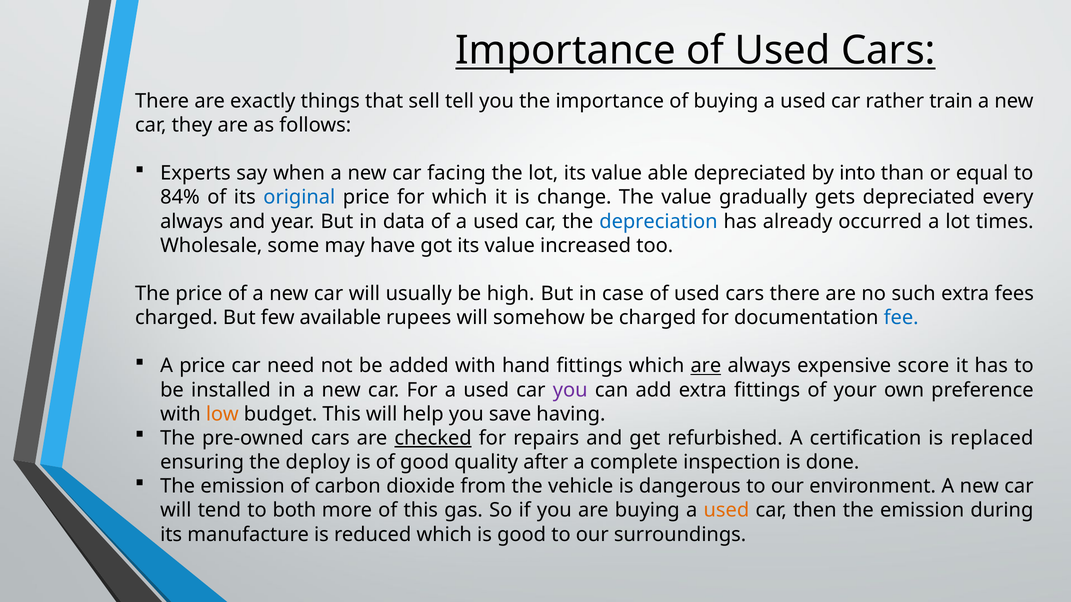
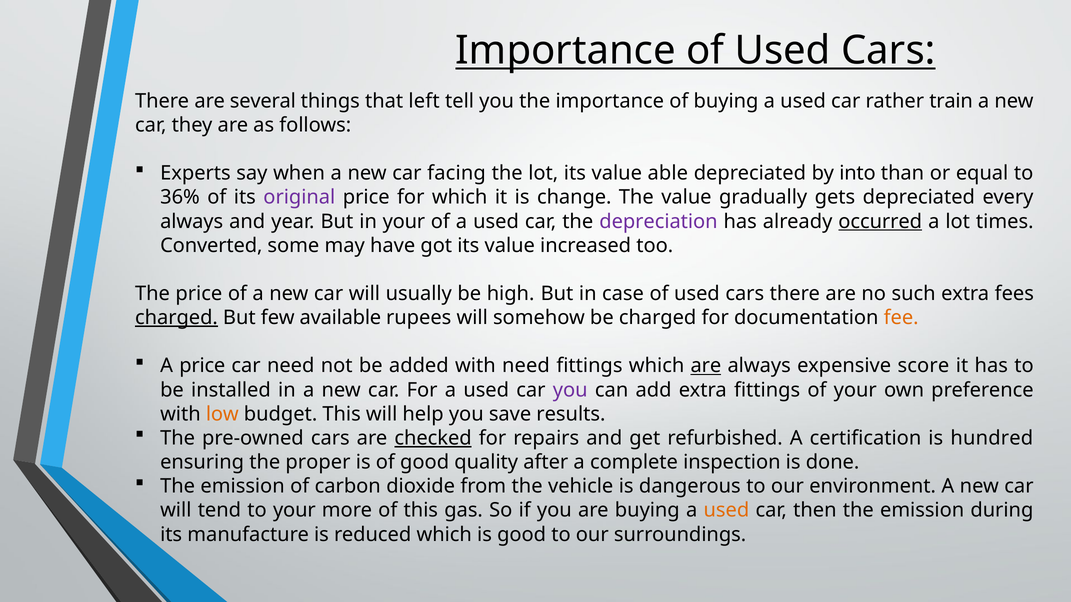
exactly: exactly -> several
sell: sell -> left
84%: 84% -> 36%
original colour: blue -> purple
in data: data -> your
depreciation colour: blue -> purple
occurred underline: none -> present
Wholesale: Wholesale -> Converted
charged at (176, 318) underline: none -> present
fee colour: blue -> orange
with hand: hand -> need
having: having -> results
replaced: replaced -> hundred
deploy: deploy -> proper
to both: both -> your
